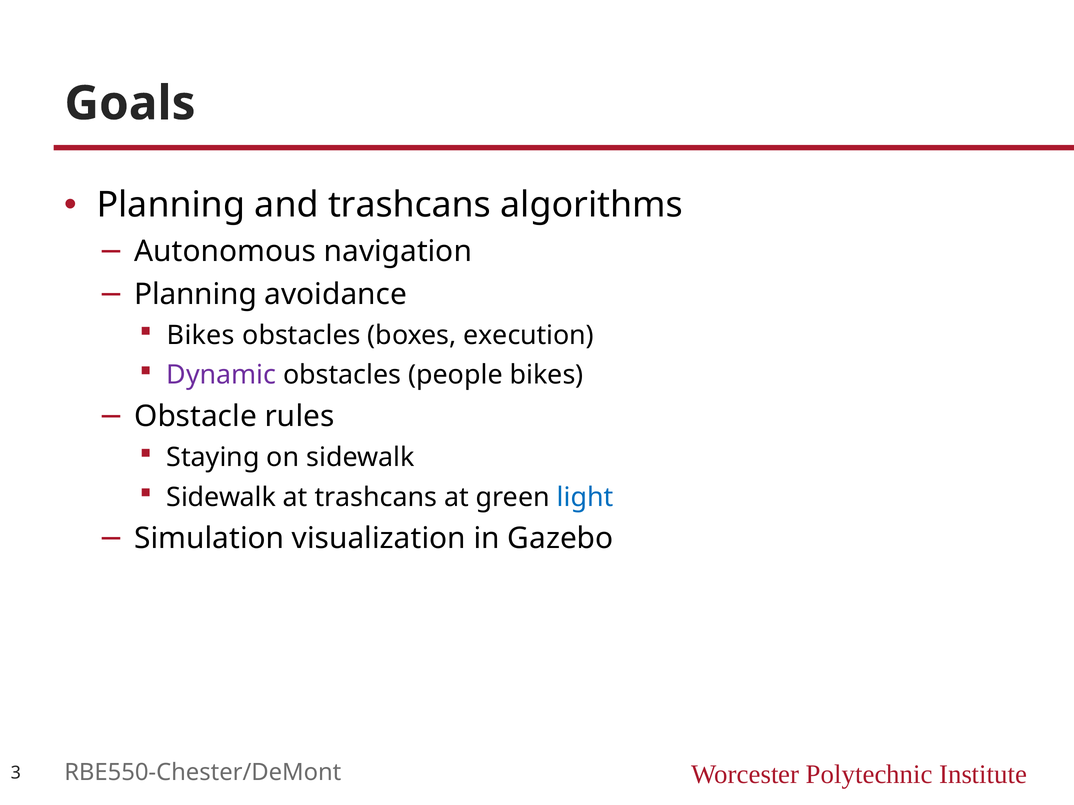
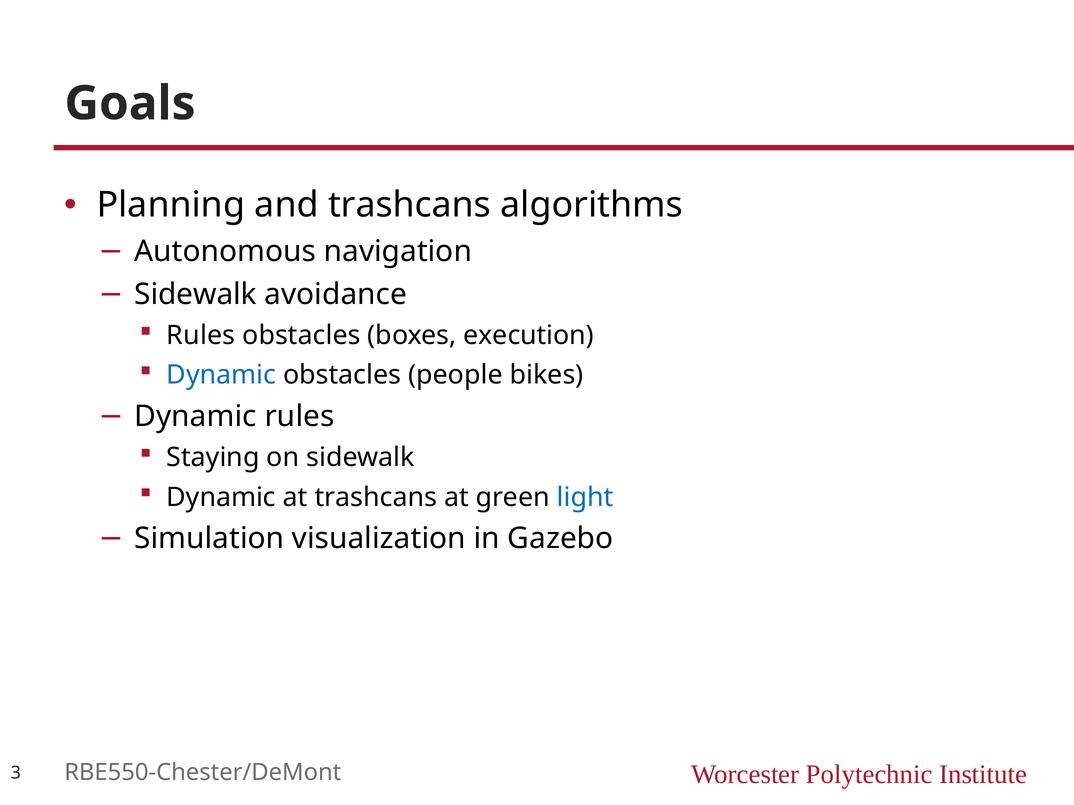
Planning at (196, 295): Planning -> Sidewalk
Bikes at (201, 336): Bikes -> Rules
Dynamic at (221, 375) colour: purple -> blue
Obstacle at (196, 417): Obstacle -> Dynamic
Sidewalk at (221, 497): Sidewalk -> Dynamic
